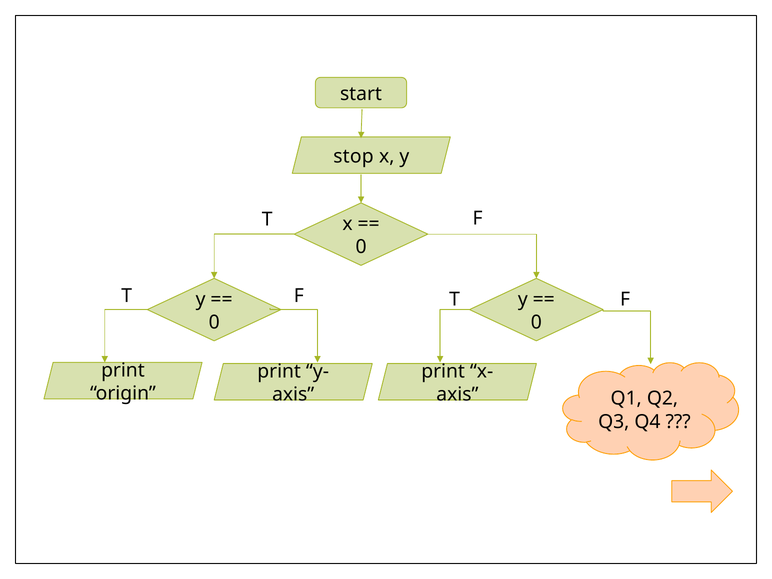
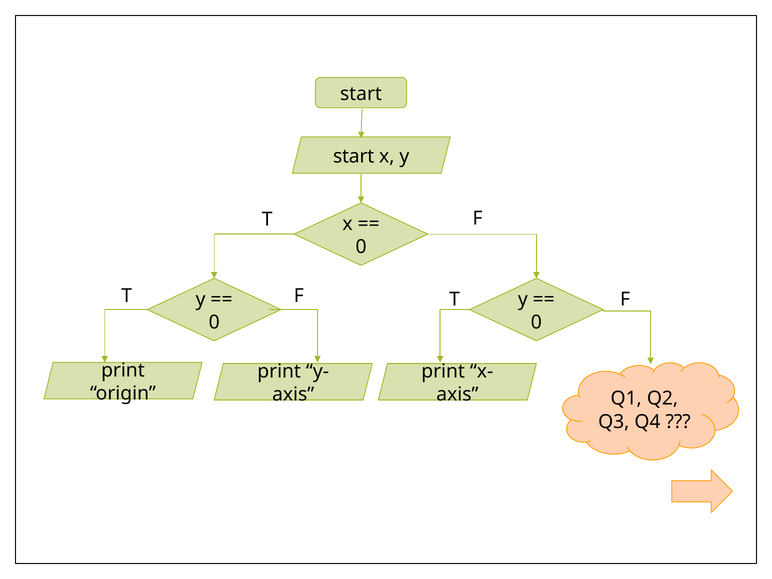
stop at (353, 156): stop -> start
